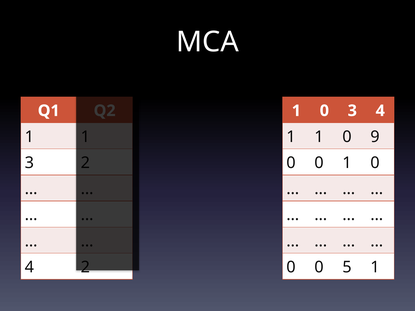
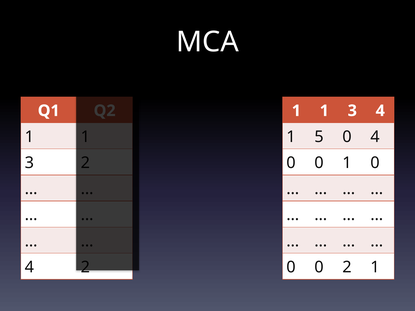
0 at (324, 111): 0 -> 1
1 at (319, 137): 1 -> 5
0 9: 9 -> 4
0 5: 5 -> 2
